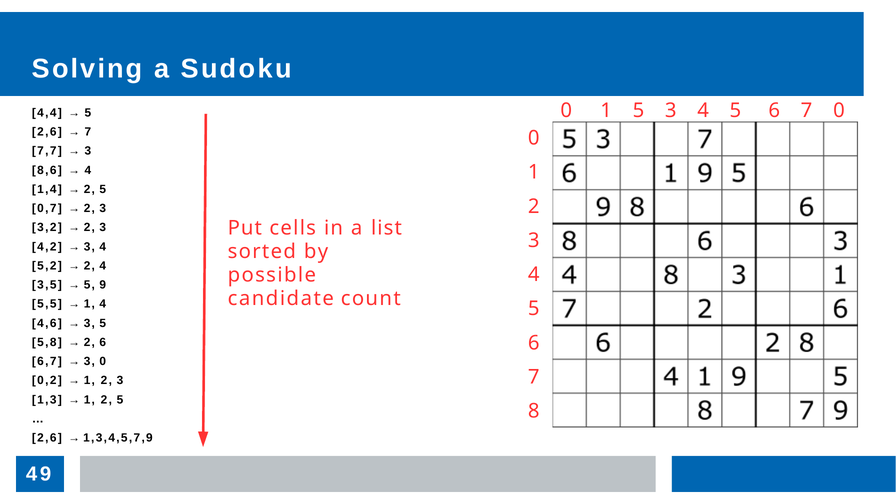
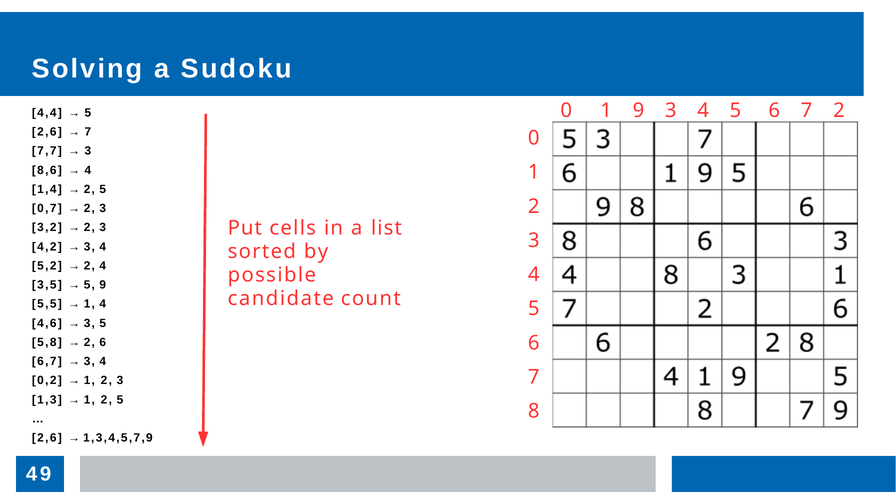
1 5: 5 -> 9
7 0: 0 -> 2
0 at (103, 361): 0 -> 4
